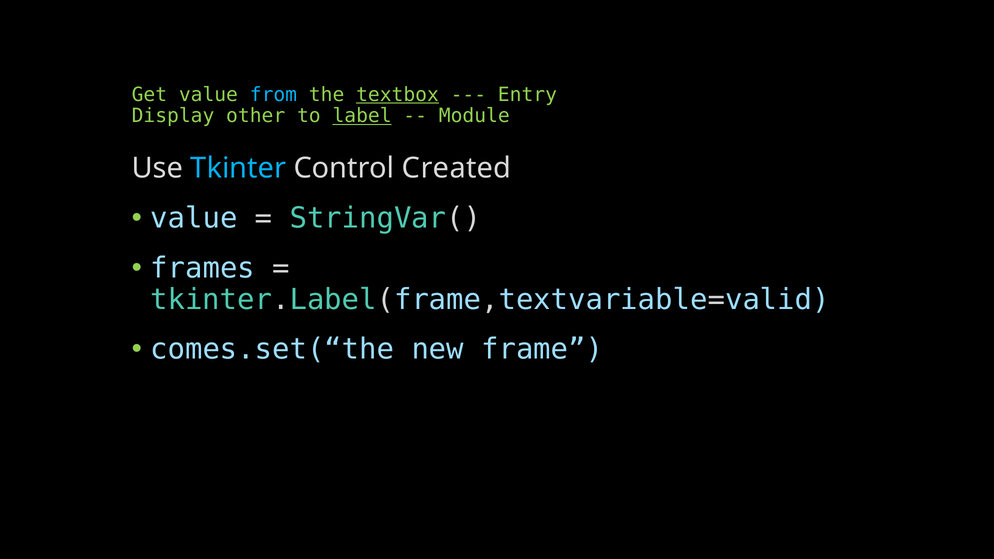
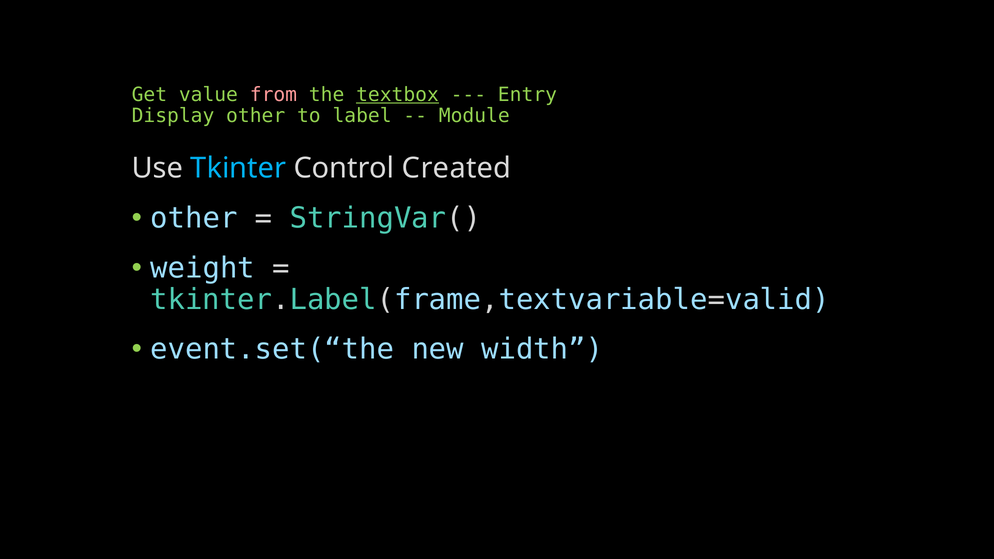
from colour: light blue -> pink
label underline: present -> none
value at (194, 218): value -> other
frames: frames -> weight
comes.set(“the: comes.set(“the -> event.set(“the
frame: frame -> width
